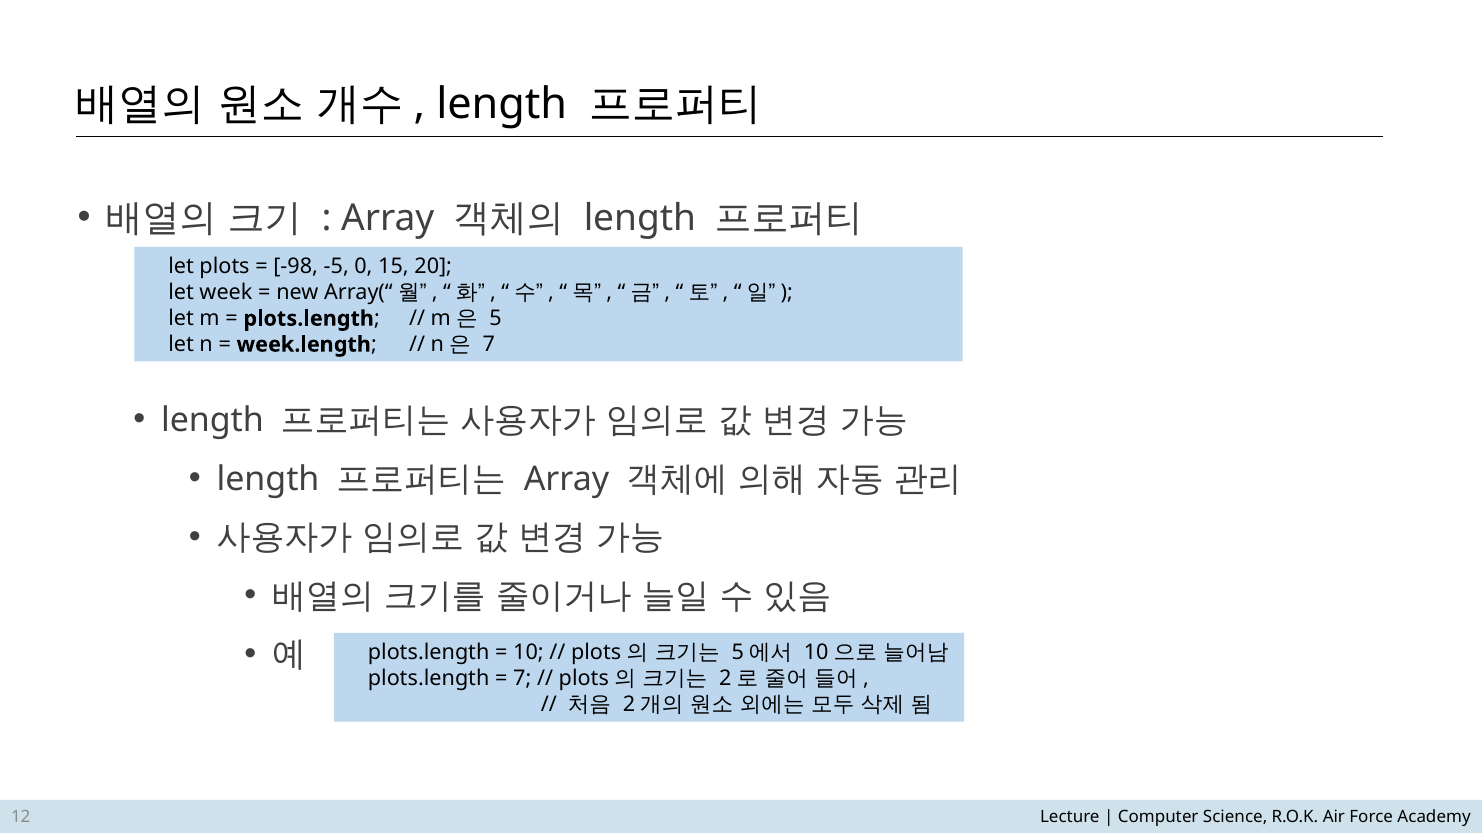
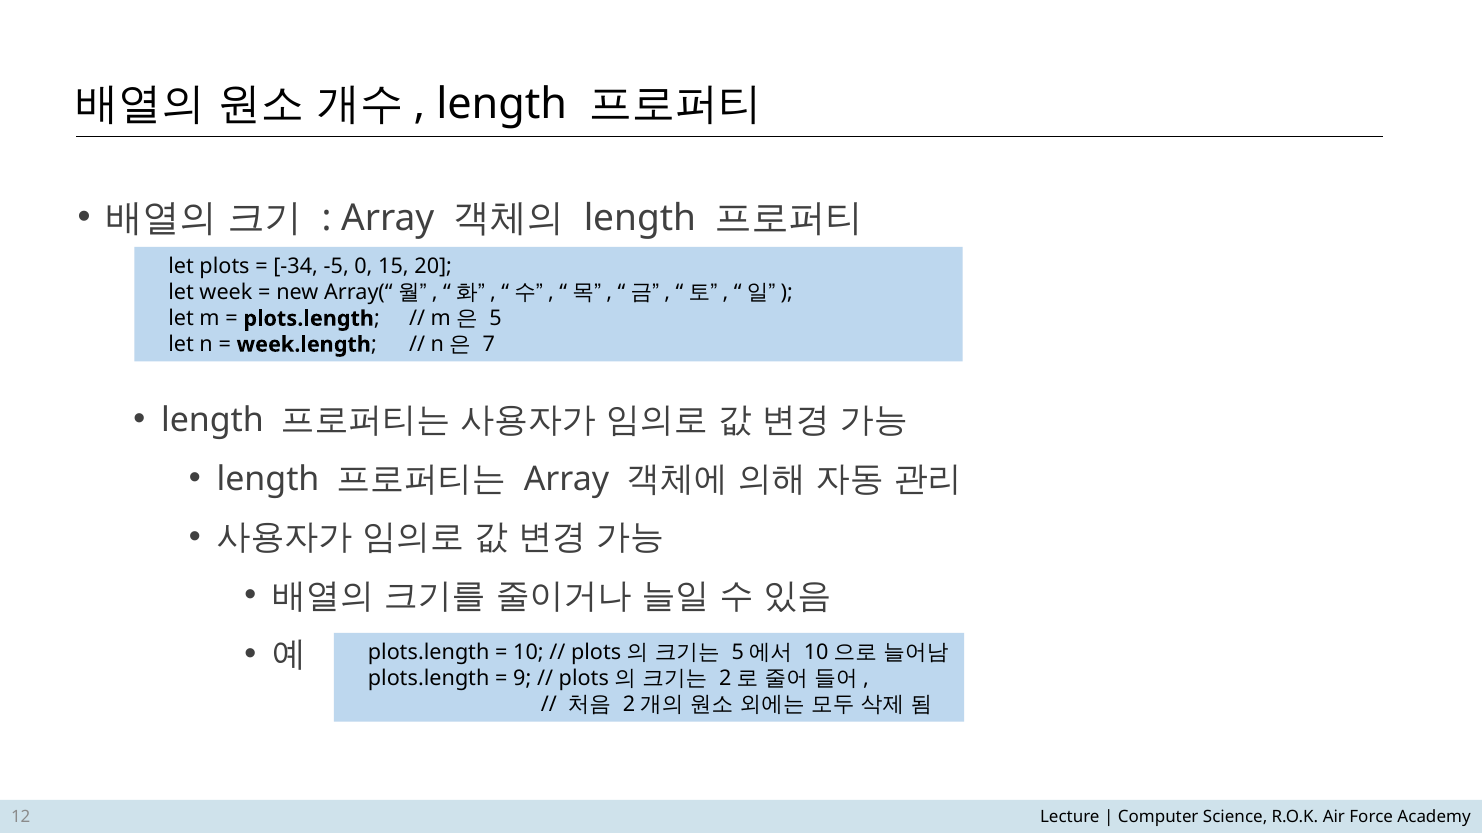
-98: -98 -> -34
7 at (522, 679): 7 -> 9
